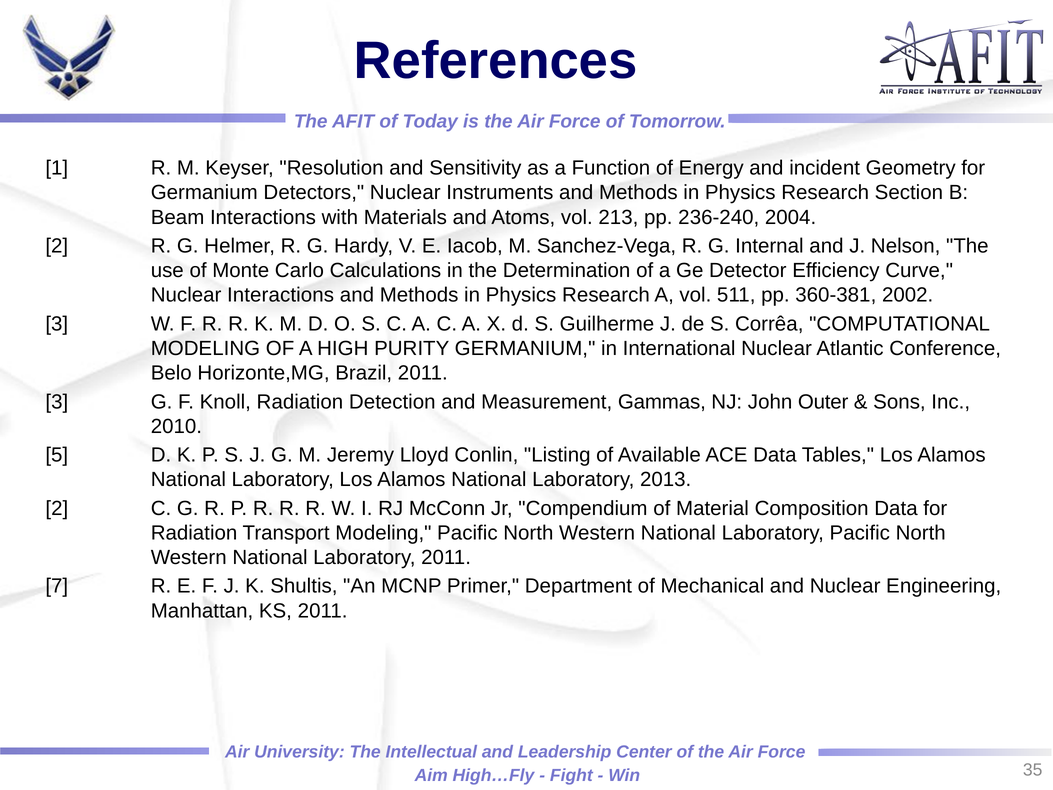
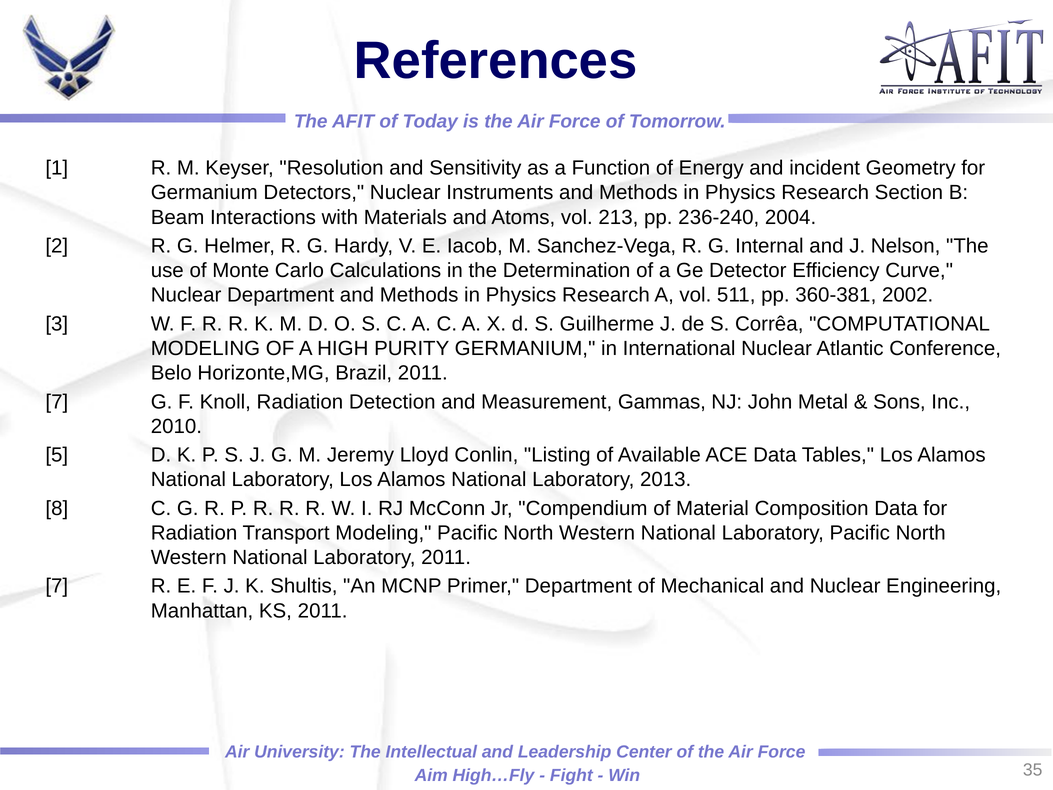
Nuclear Interactions: Interactions -> Department
3 at (57, 402): 3 -> 7
Outer: Outer -> Metal
2 at (57, 508): 2 -> 8
